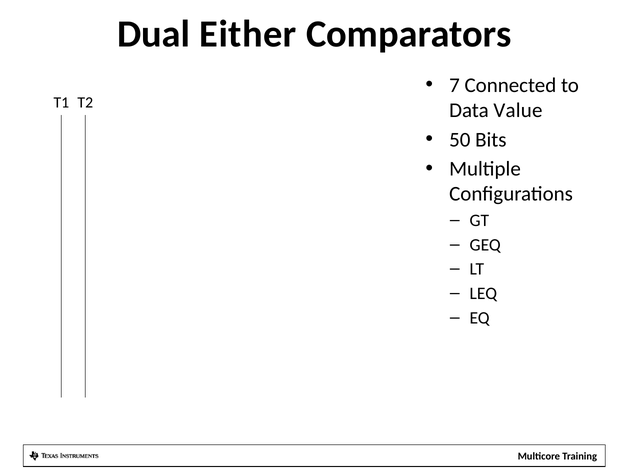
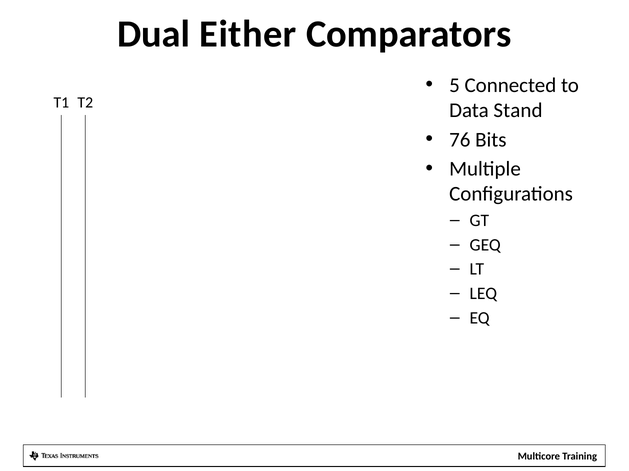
7: 7 -> 5
Value: Value -> Stand
50: 50 -> 76
